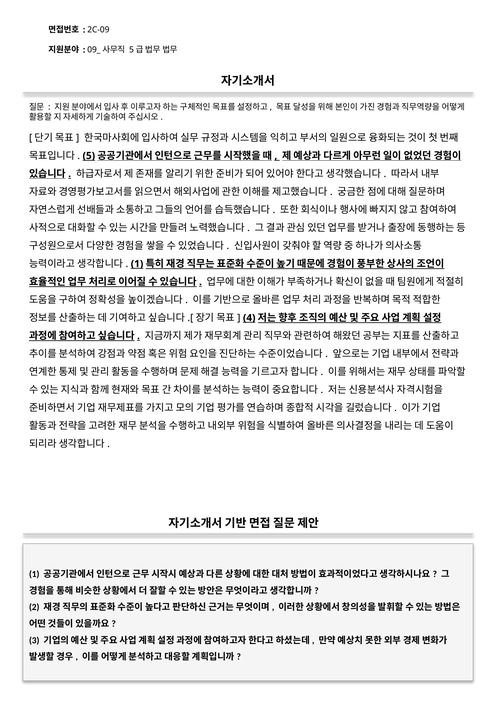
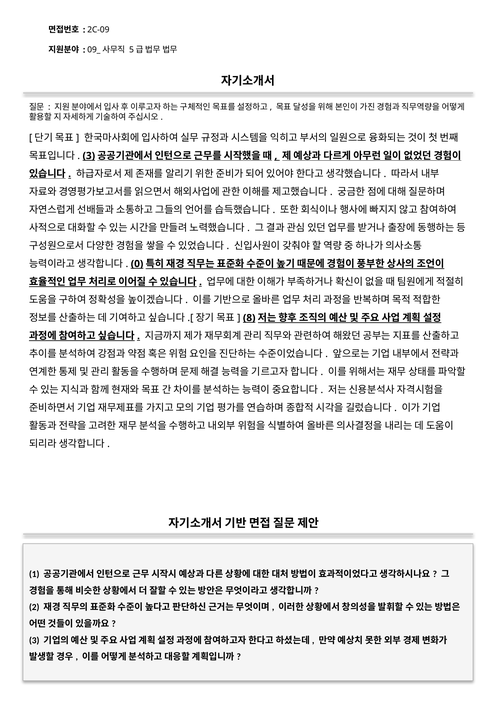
5 at (89, 156): 5 -> 3
1 at (137, 264): 1 -> 0
4: 4 -> 8
